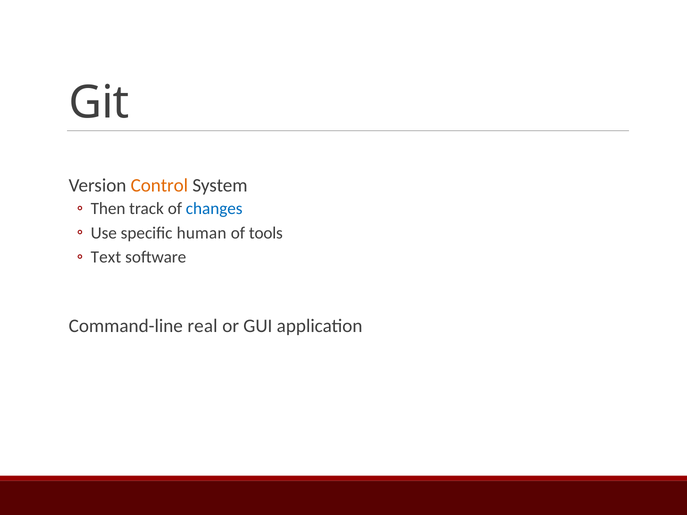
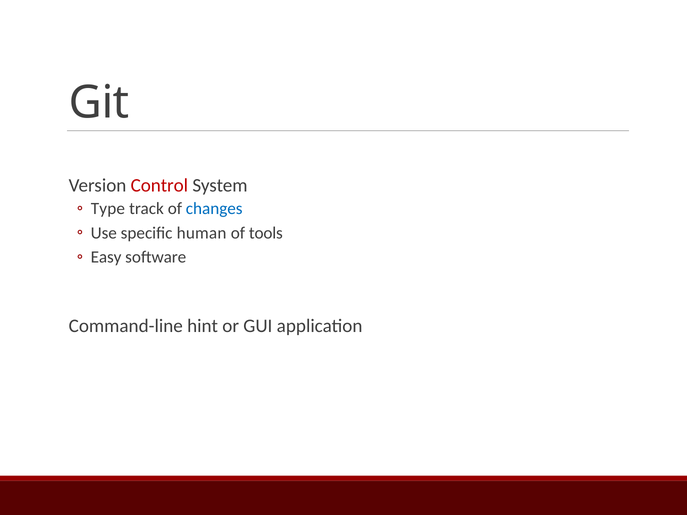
Control colour: orange -> red
Then: Then -> Type
Text: Text -> Easy
real: real -> hint
